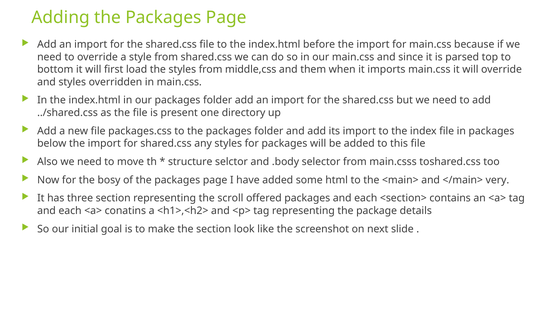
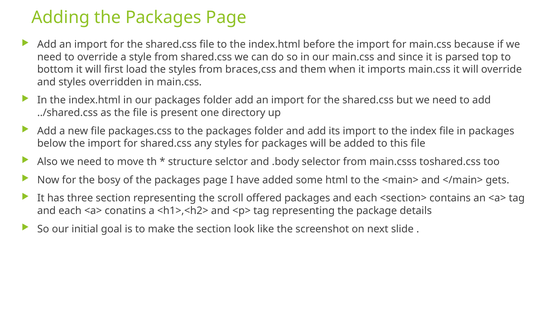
middle,css: middle,css -> braces,css
very: very -> gets
